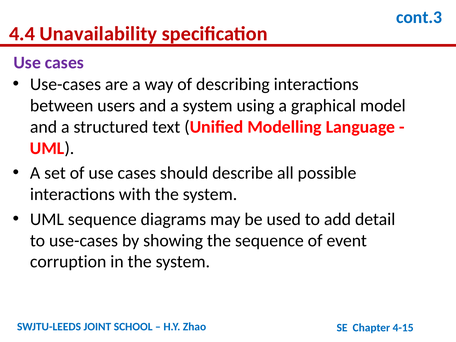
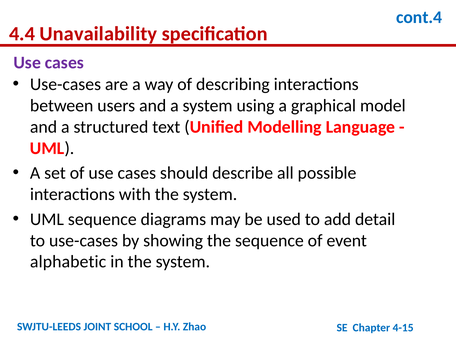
cont.3: cont.3 -> cont.4
corruption: corruption -> alphabetic
